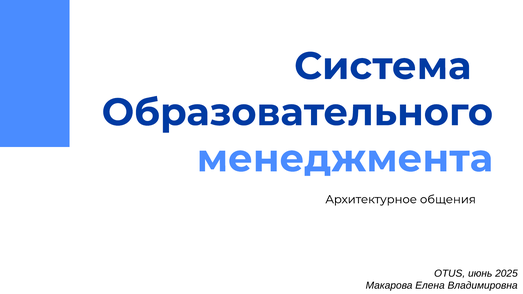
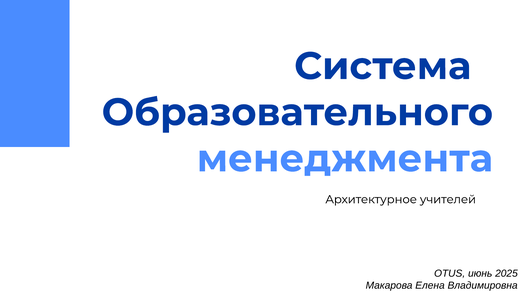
общения: общения -> учителей
